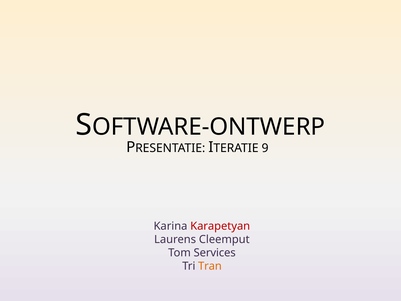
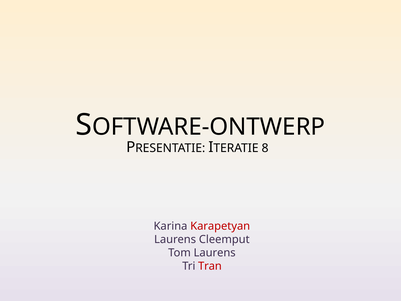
9: 9 -> 8
Tom Services: Services -> Laurens
Tran colour: orange -> red
